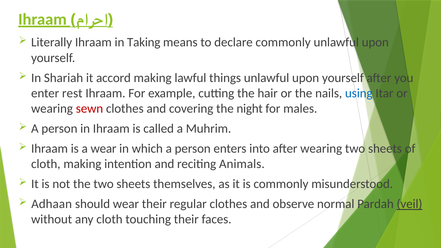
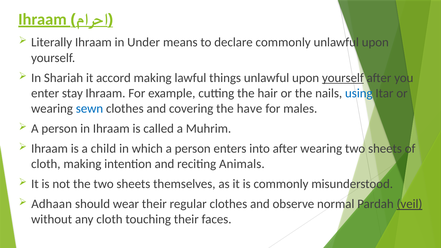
Taking: Taking -> Under
yourself at (343, 78) underline: none -> present
rest: rest -> stay
sewn colour: red -> blue
night: night -> have
a wear: wear -> child
